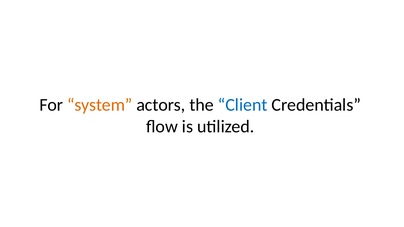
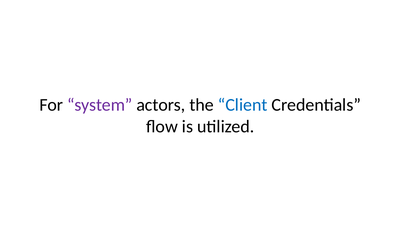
system colour: orange -> purple
